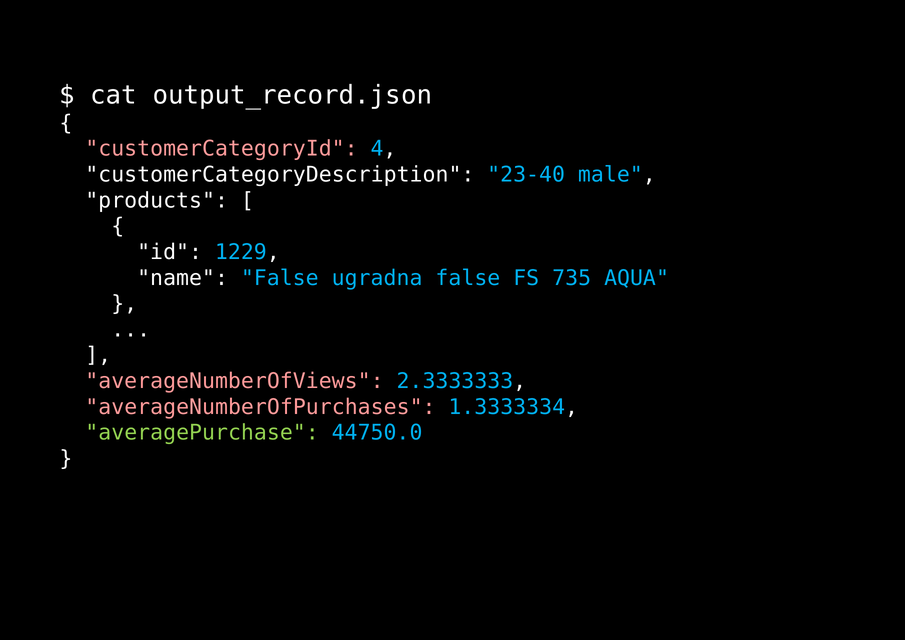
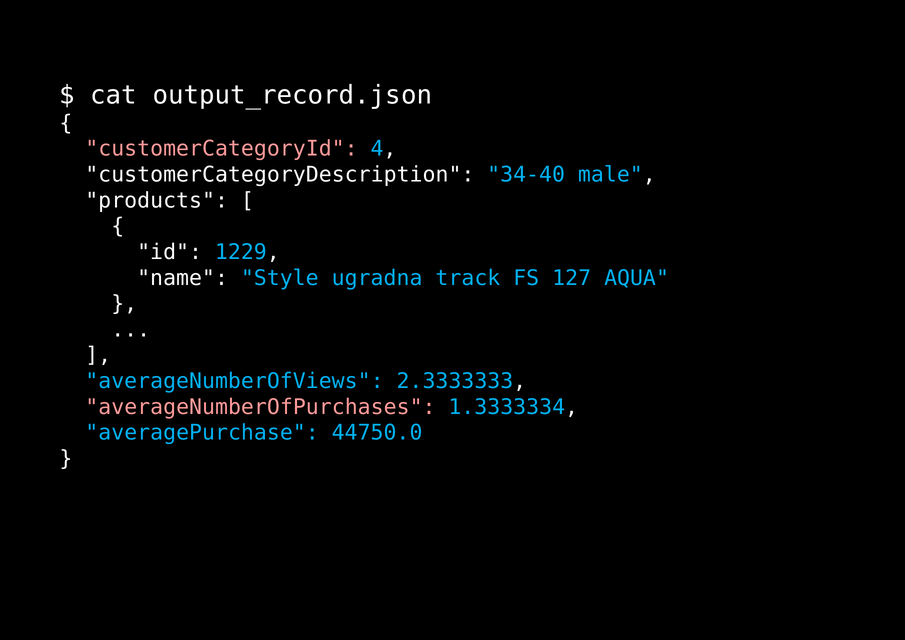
23-40: 23-40 -> 34-40
name False: False -> Style
ugradna false: false -> track
735: 735 -> 127
averageNumberOfViews colour: pink -> light blue
averagePurchase colour: light green -> light blue
